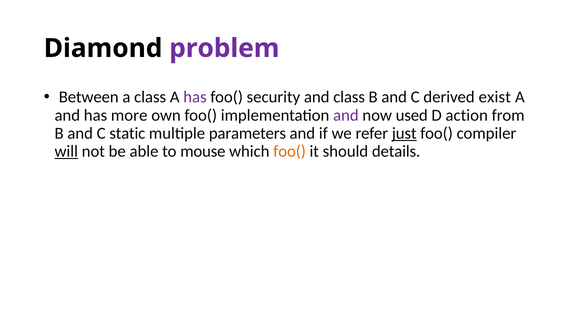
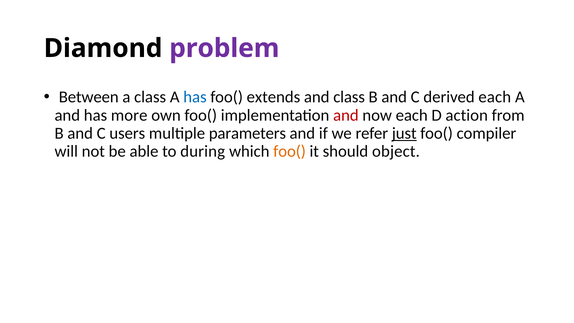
has at (195, 97) colour: purple -> blue
security: security -> extends
derived exist: exist -> each
and at (346, 115) colour: purple -> red
now used: used -> each
static: static -> users
will underline: present -> none
mouse: mouse -> during
details: details -> object
